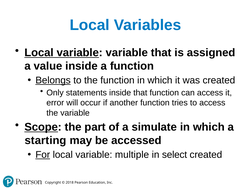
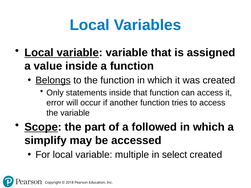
simulate: simulate -> followed
starting: starting -> simplify
For underline: present -> none
